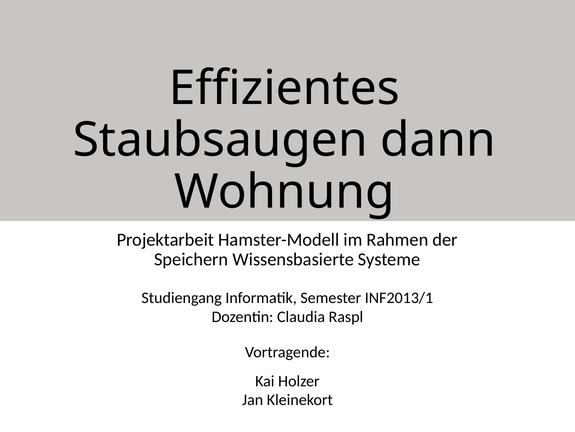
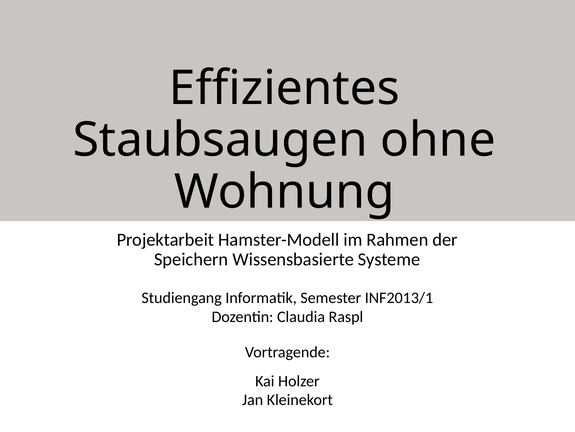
dann: dann -> ohne
